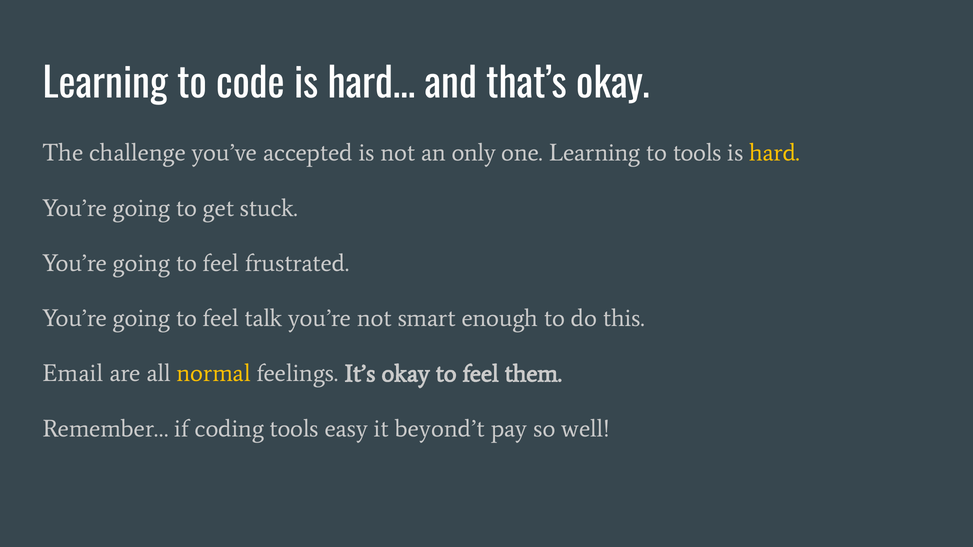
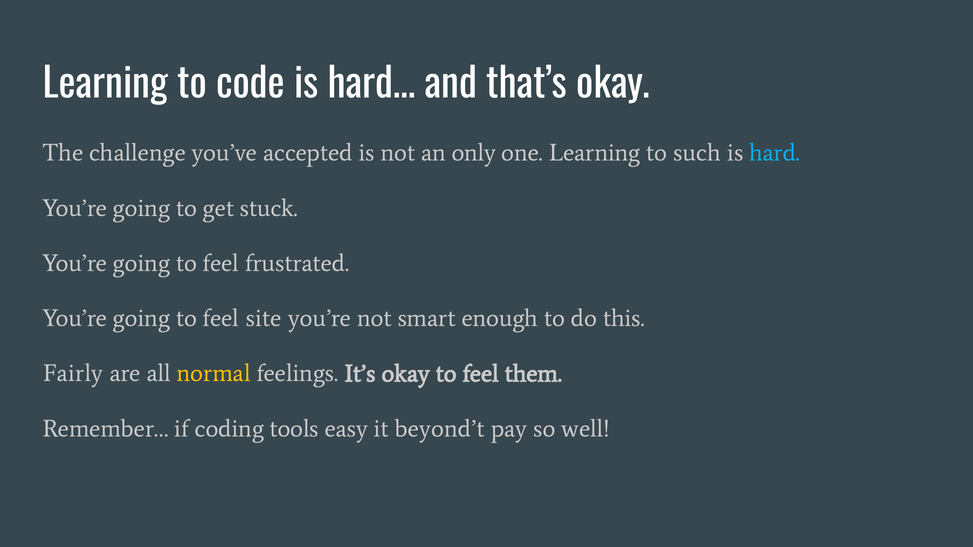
to tools: tools -> such
hard colour: yellow -> light blue
talk: talk -> site
Email: Email -> Fairly
